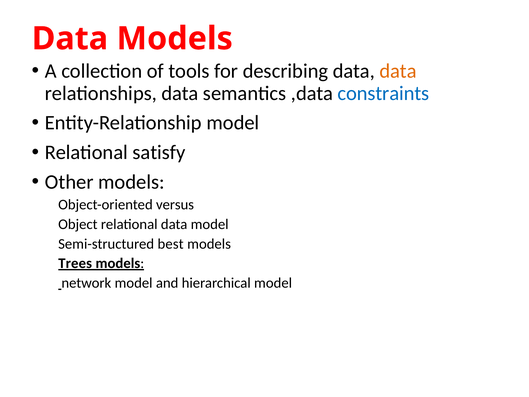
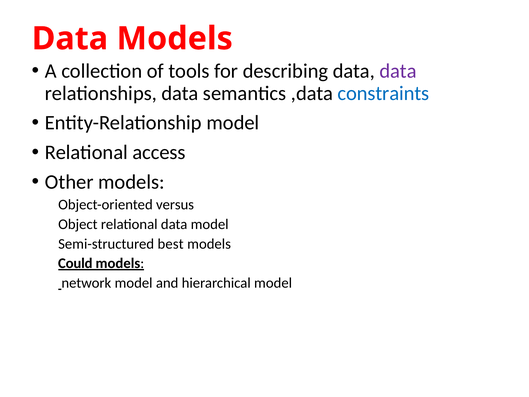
data at (398, 71) colour: orange -> purple
satisfy: satisfy -> access
Trees: Trees -> Could
